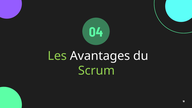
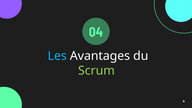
Les colour: light green -> light blue
